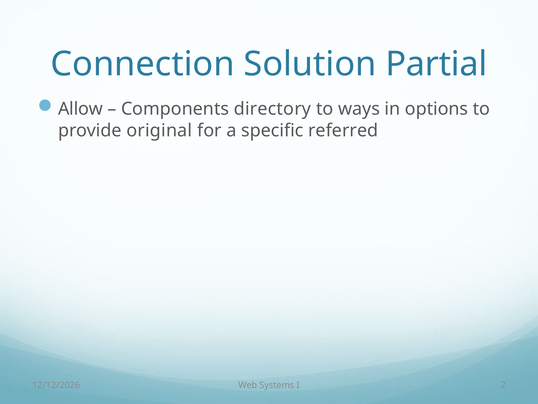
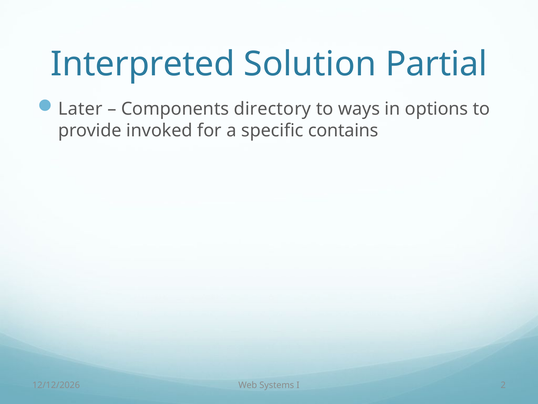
Connection: Connection -> Interpreted
Allow: Allow -> Later
original: original -> invoked
referred: referred -> contains
